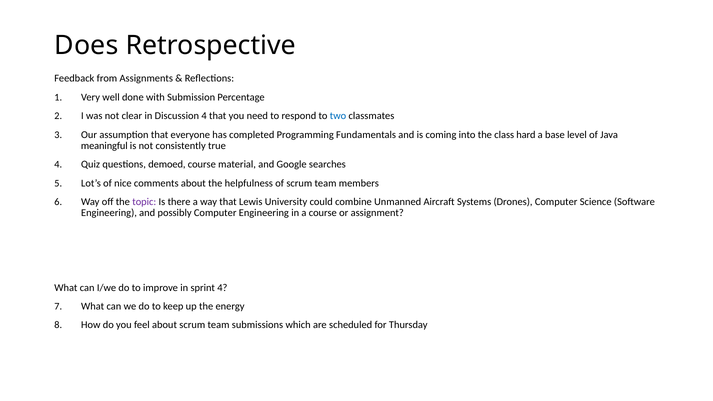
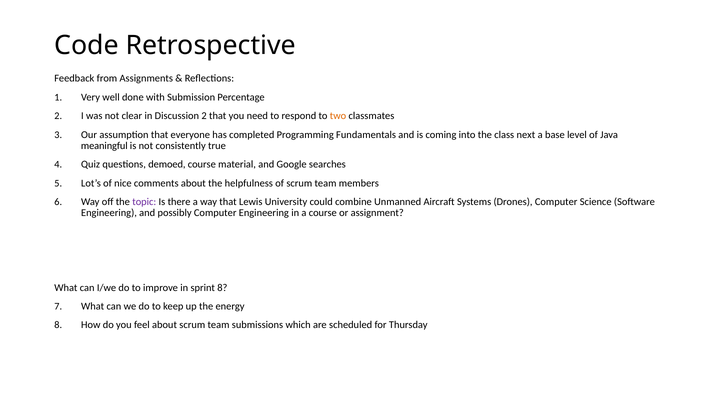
Does: Does -> Code
Discussion 4: 4 -> 2
two colour: blue -> orange
hard: hard -> next
sprint 4: 4 -> 8
